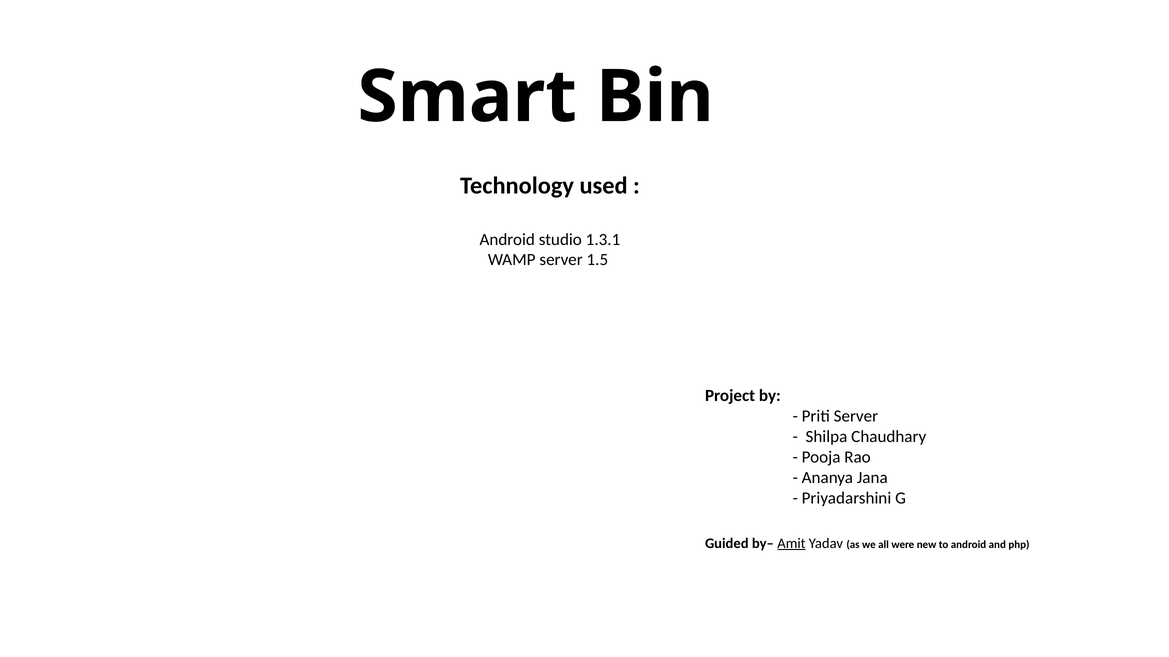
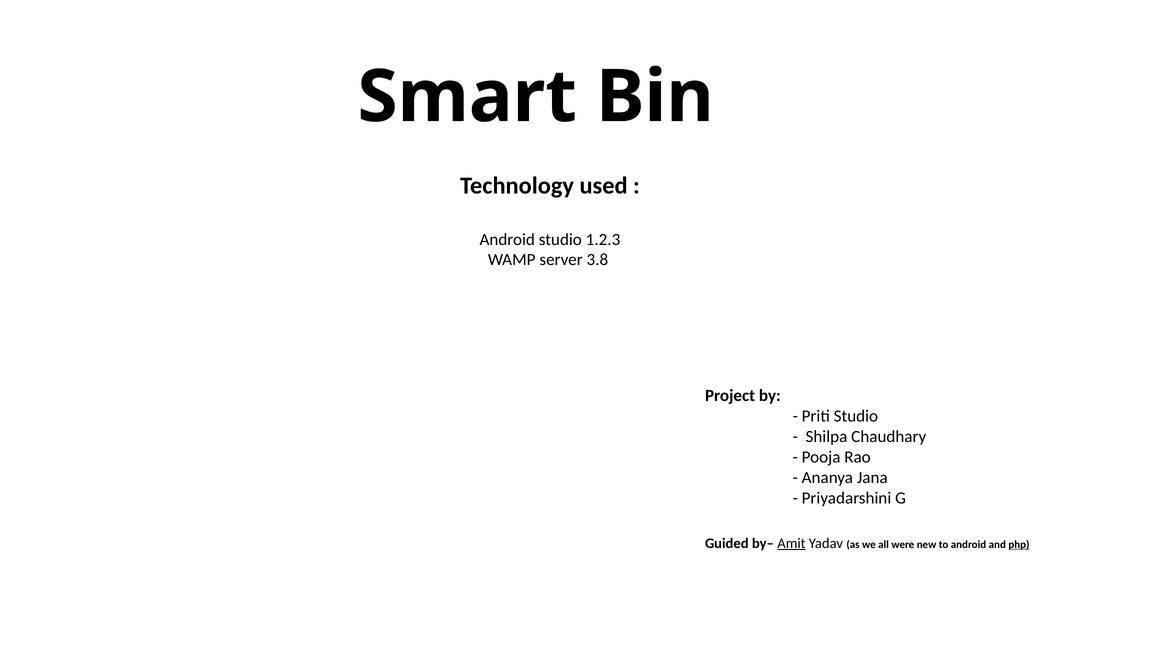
1.3.1: 1.3.1 -> 1.2.3
1.5: 1.5 -> 3.8
Priti Server: Server -> Studio
php underline: none -> present
